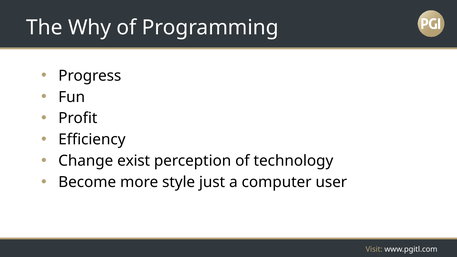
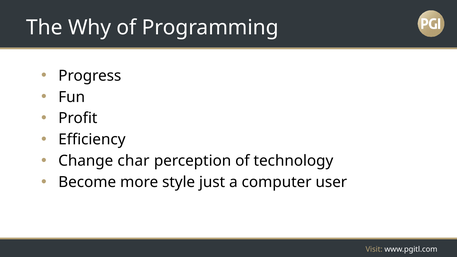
exist: exist -> char
